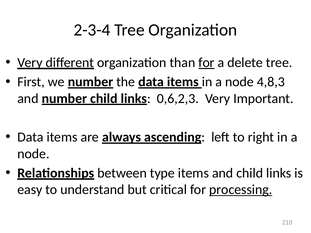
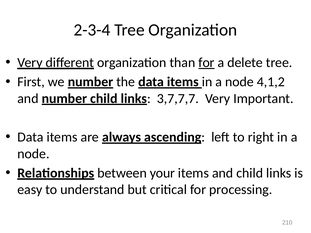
4,8,3: 4,8,3 -> 4,1,2
0,6,2,3: 0,6,2,3 -> 3,7,7,7
type: type -> your
processing underline: present -> none
